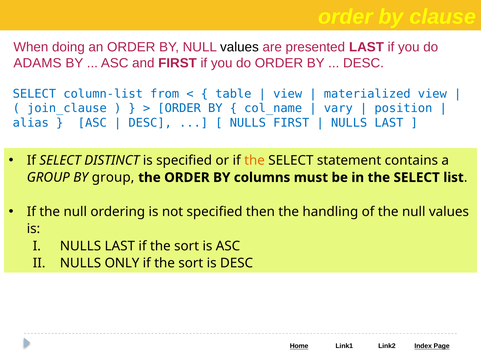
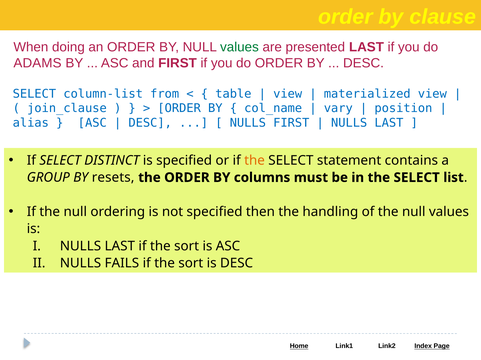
values at (239, 47) colour: black -> green
BY group: group -> resets
ONLY: ONLY -> FAILS
